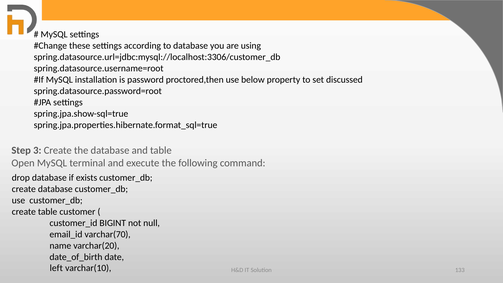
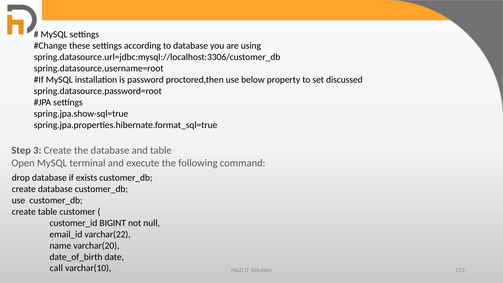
varchar(70: varchar(70 -> varchar(22
left: left -> call
